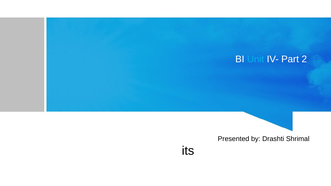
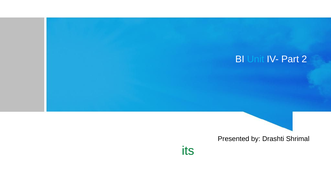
its colour: black -> green
